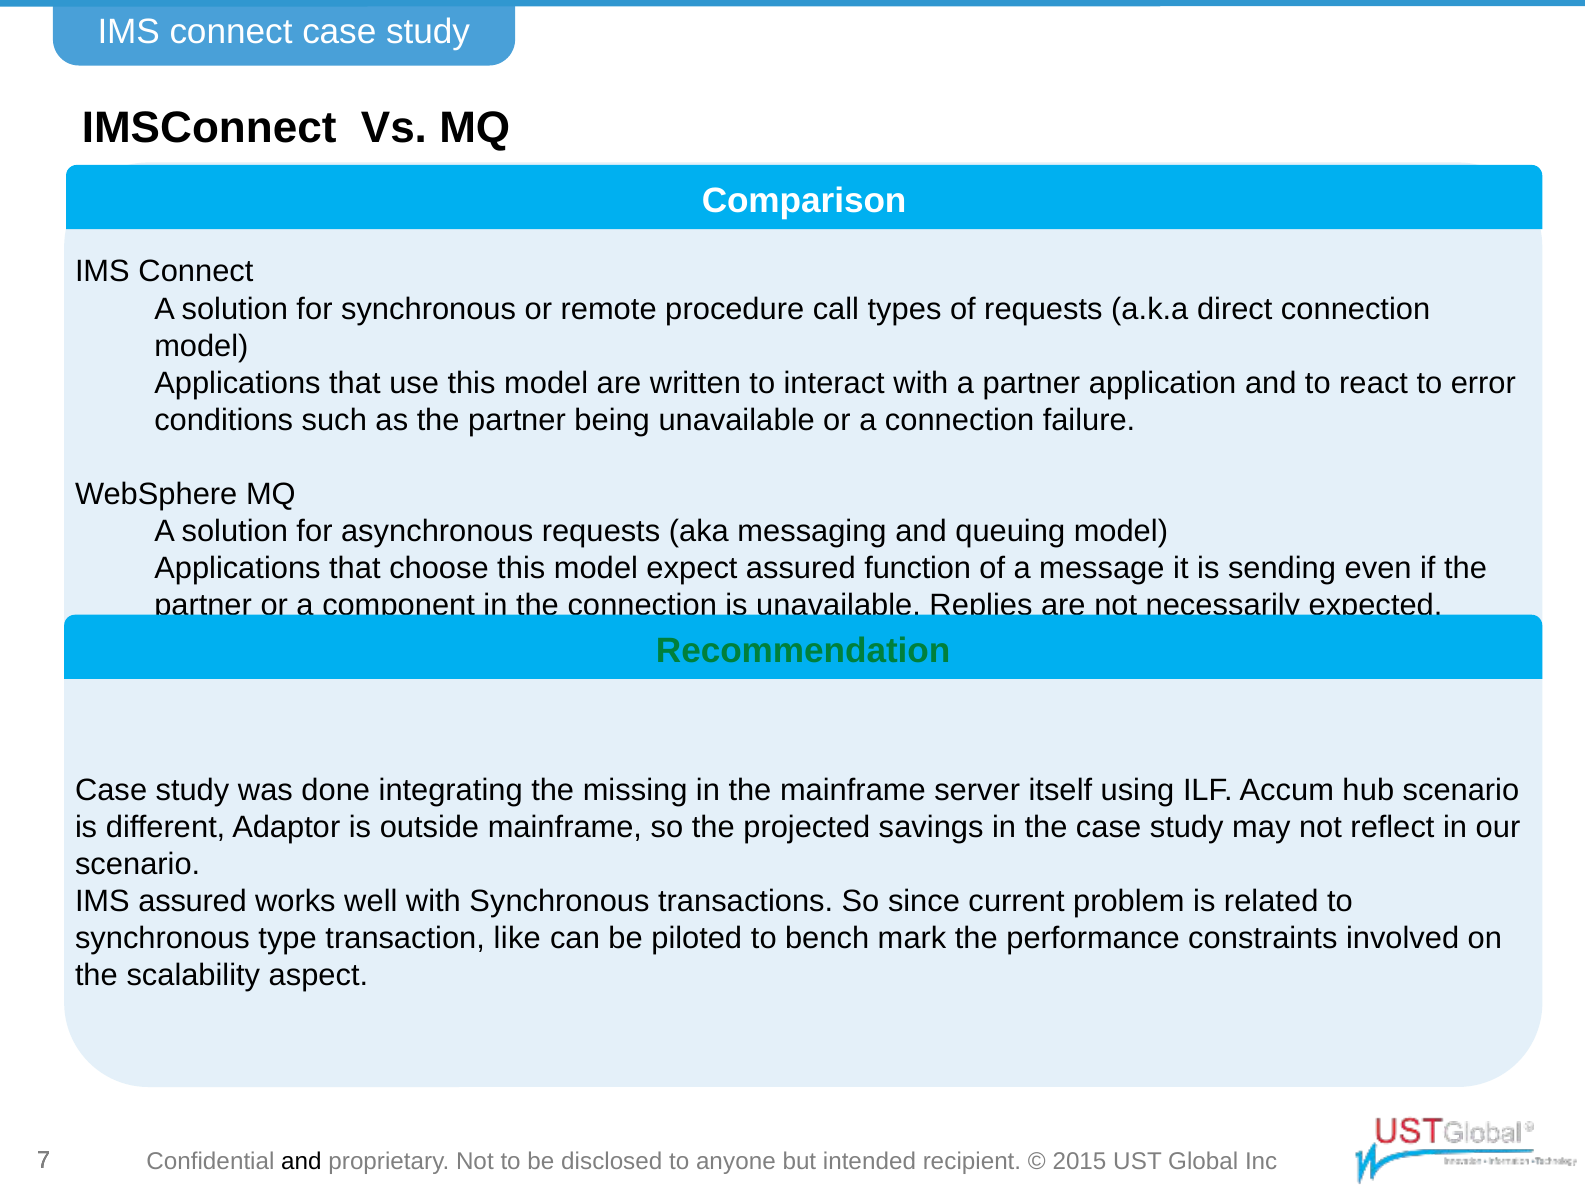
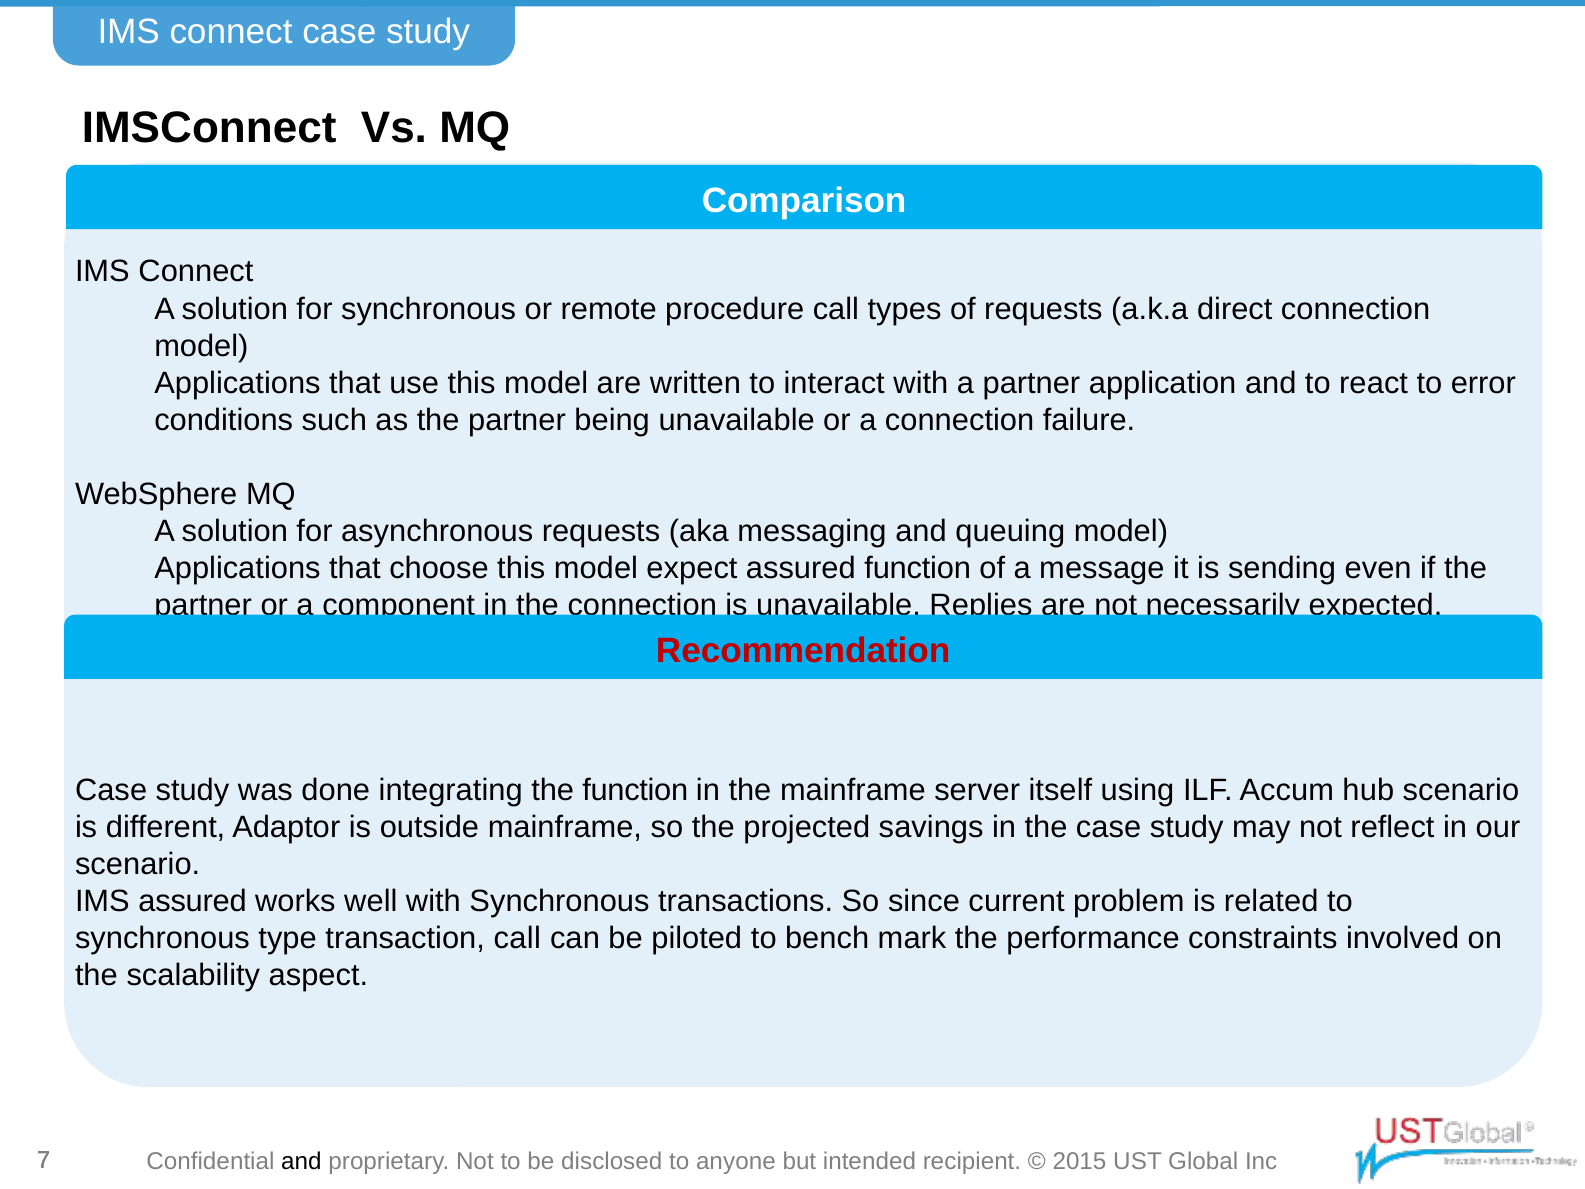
Recommendation colour: green -> red
the missing: missing -> function
transaction like: like -> call
